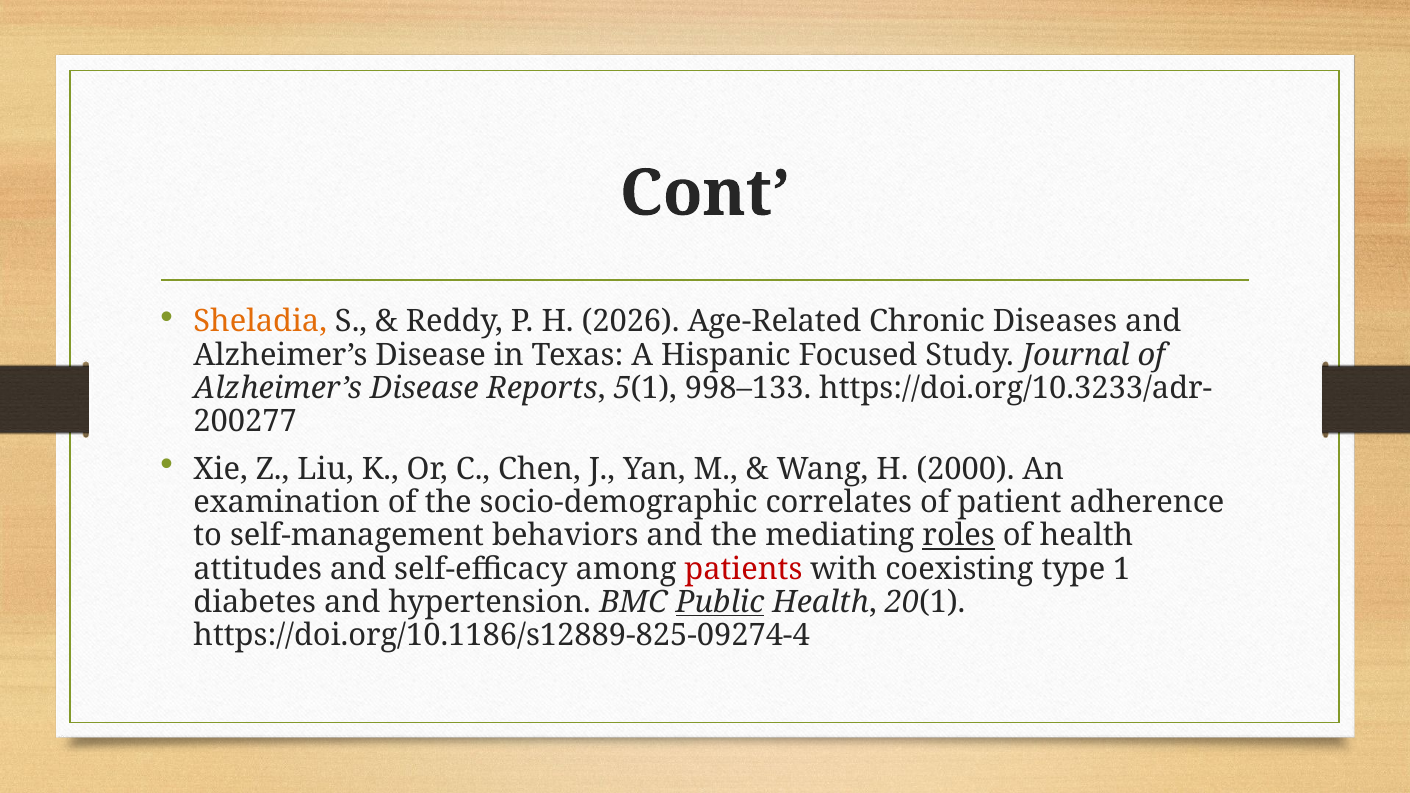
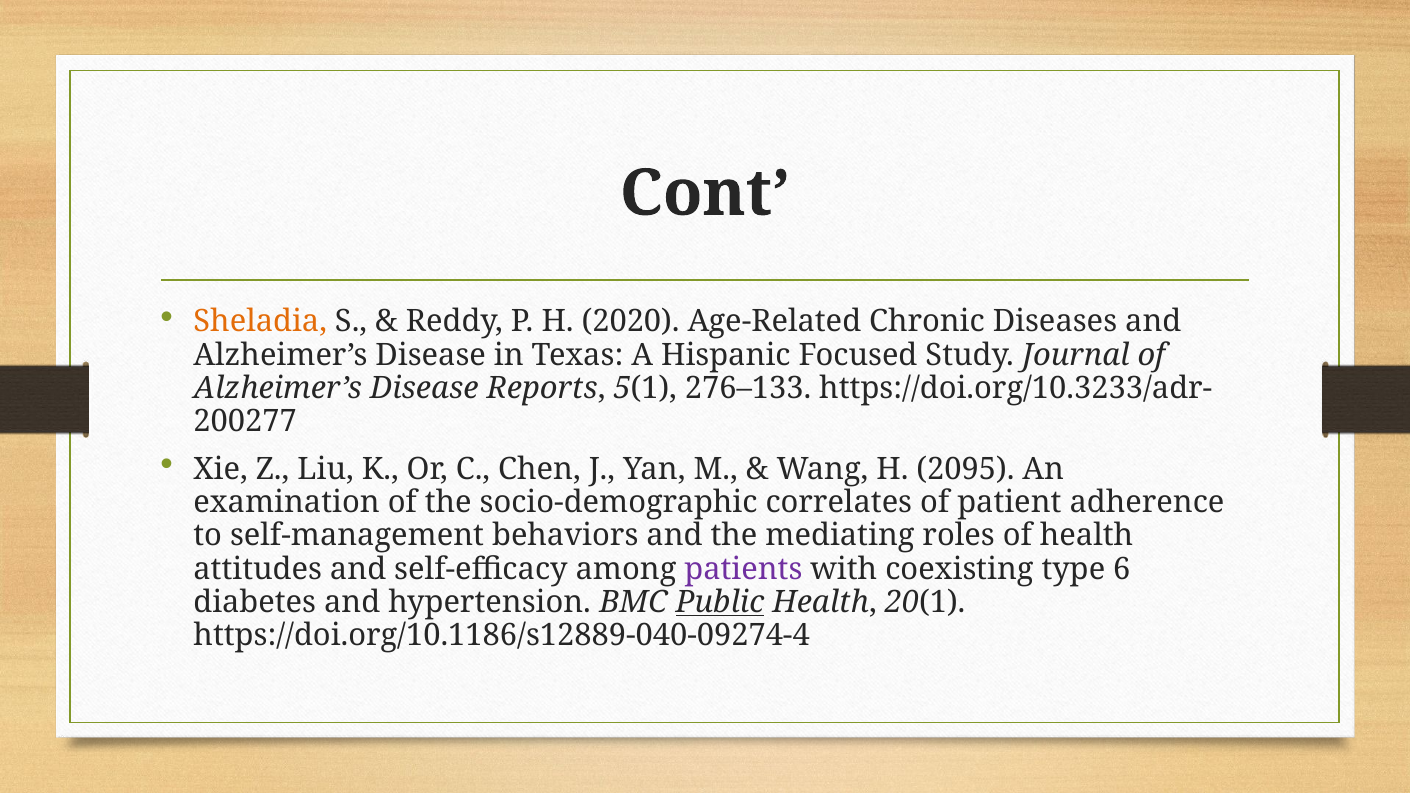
2026: 2026 -> 2020
998–133: 998–133 -> 276–133
2000: 2000 -> 2095
roles underline: present -> none
patients colour: red -> purple
1: 1 -> 6
https://doi.org/10.1186/s12889-825-09274-4: https://doi.org/10.1186/s12889-825-09274-4 -> https://doi.org/10.1186/s12889-040-09274-4
